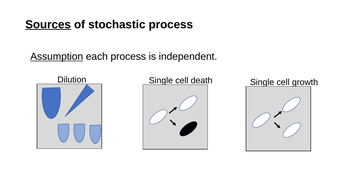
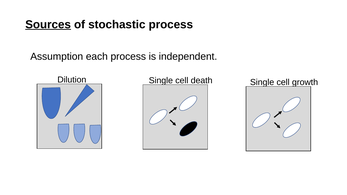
Assumption underline: present -> none
